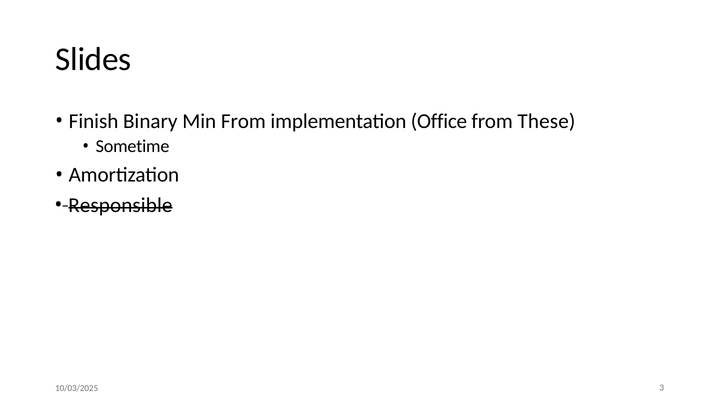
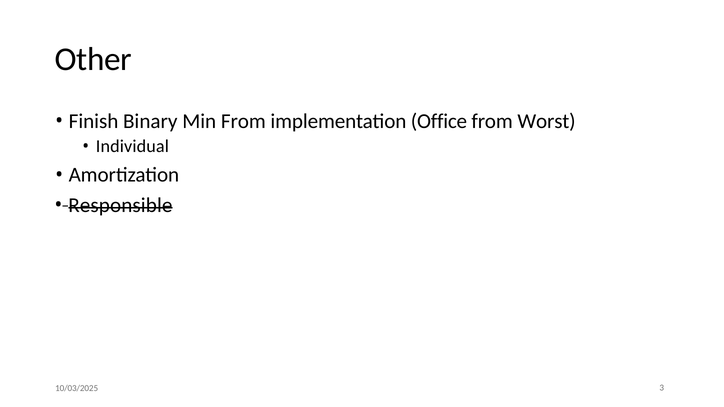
Slides: Slides -> Other
These: These -> Worst
Sometime: Sometime -> Individual
